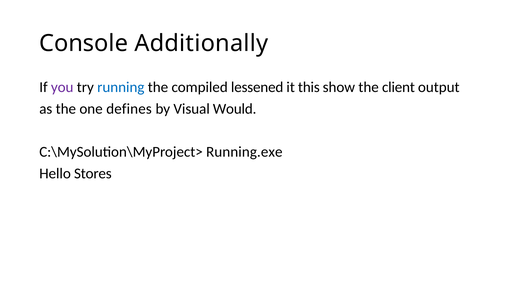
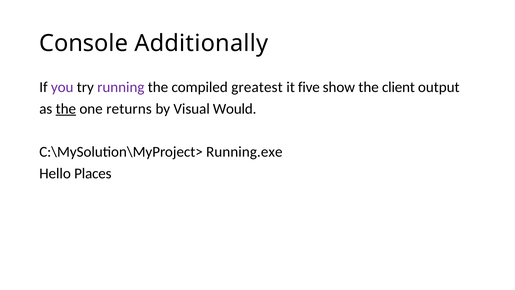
running colour: blue -> purple
lessened: lessened -> greatest
this: this -> five
the at (66, 109) underline: none -> present
defines: defines -> returns
Stores: Stores -> Places
